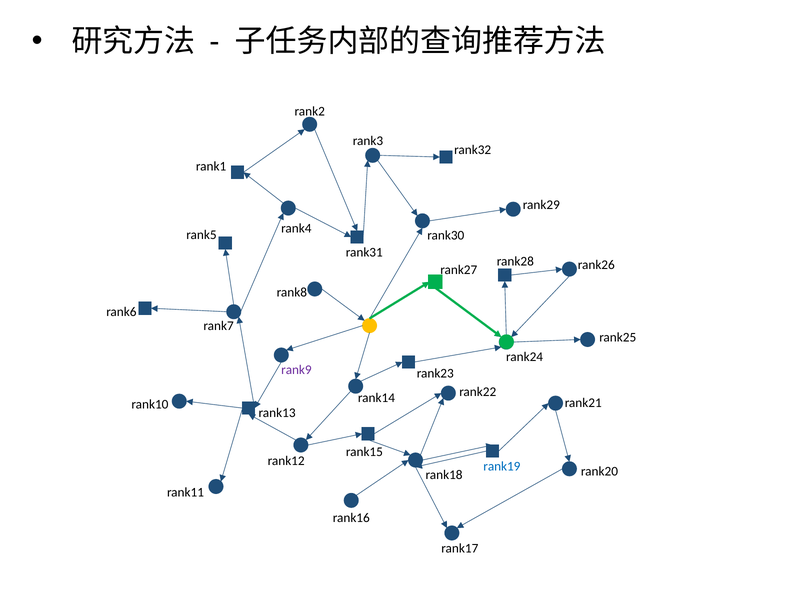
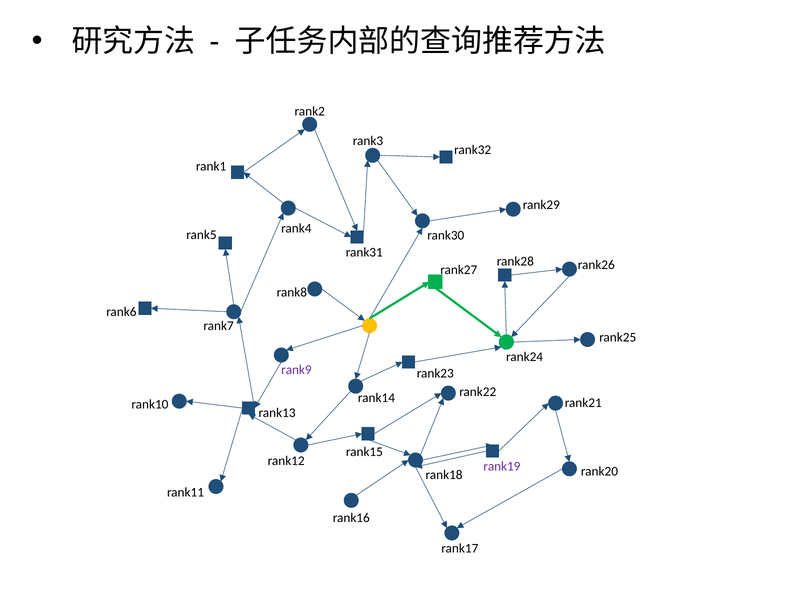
rank19 colour: blue -> purple
